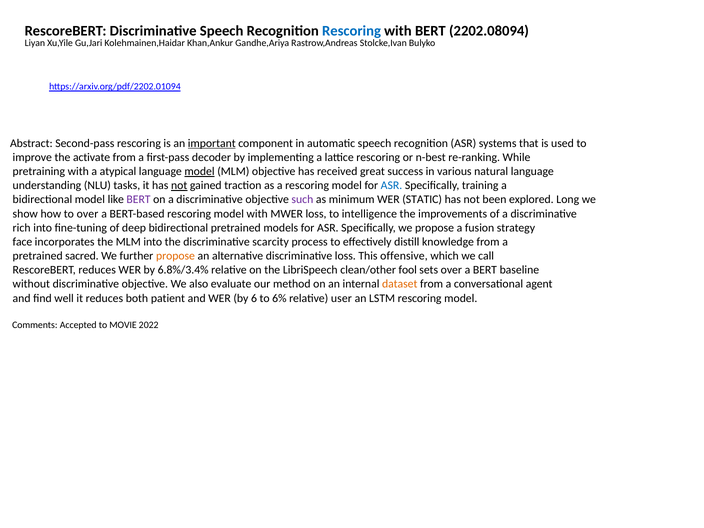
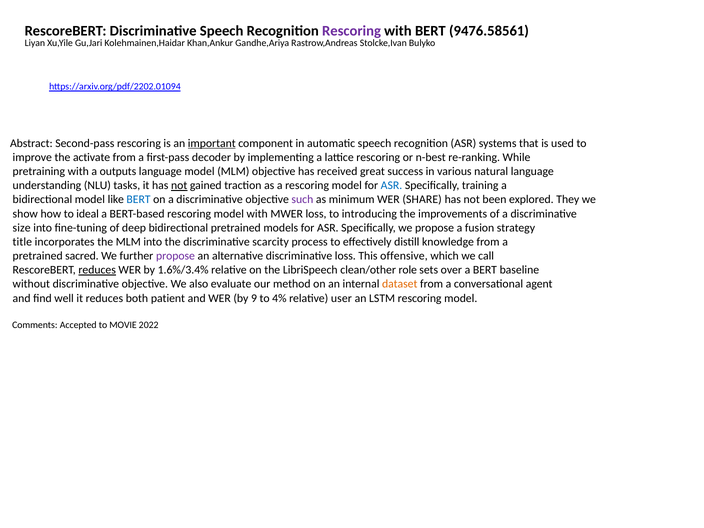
Rescoring at (352, 31) colour: blue -> purple
2202.08094: 2202.08094 -> 9476.58561
atypical: atypical -> outputs
model at (199, 171) underline: present -> none
BERT at (139, 200) colour: purple -> blue
STATIC: STATIC -> SHARE
Long: Long -> They
to over: over -> ideal
intelligence: intelligence -> introducing
rich: rich -> size
face: face -> title
propose at (175, 256) colour: orange -> purple
reduces at (97, 270) underline: none -> present
6.8%/3.4%: 6.8%/3.4% -> 1.6%/3.4%
fool: fool -> role
6: 6 -> 9
6%: 6% -> 4%
